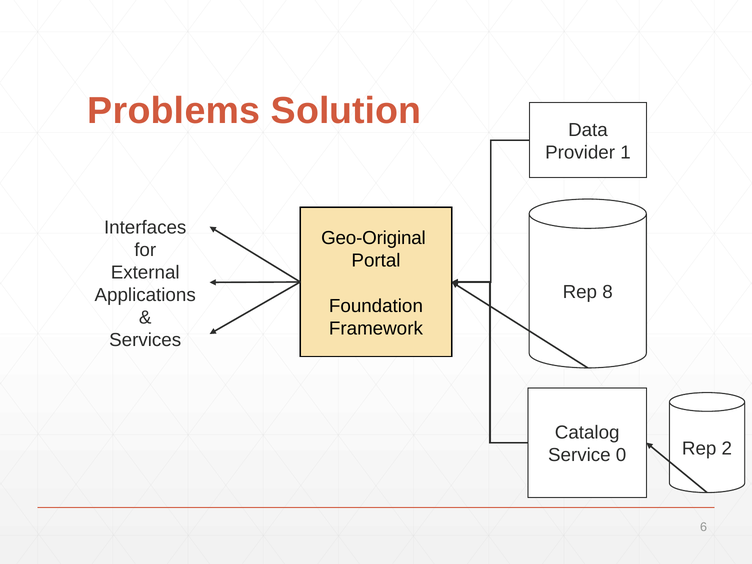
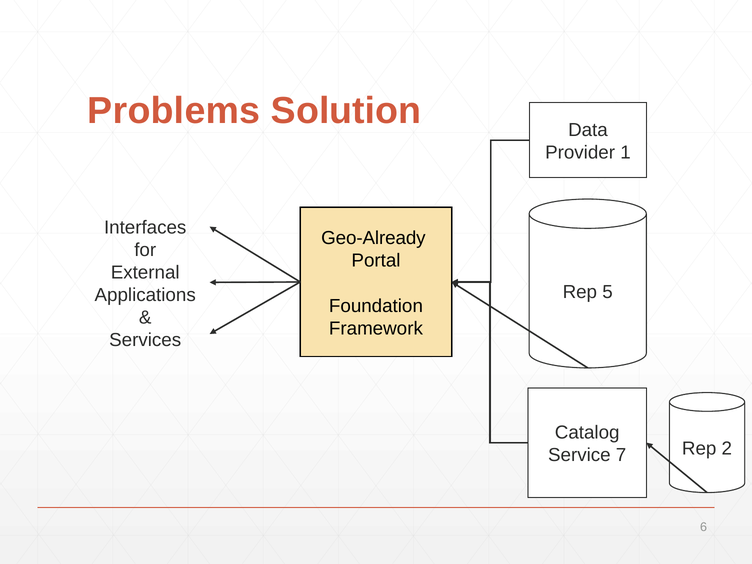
Geo-Original: Geo-Original -> Geo-Already
8: 8 -> 5
0: 0 -> 7
